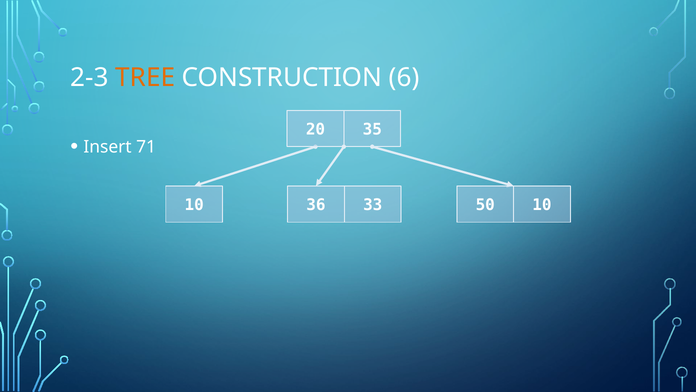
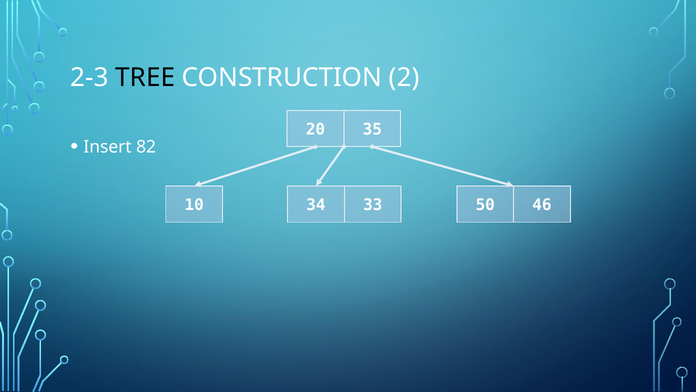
TREE colour: orange -> black
6: 6 -> 2
71: 71 -> 82
36: 36 -> 34
50 10: 10 -> 46
